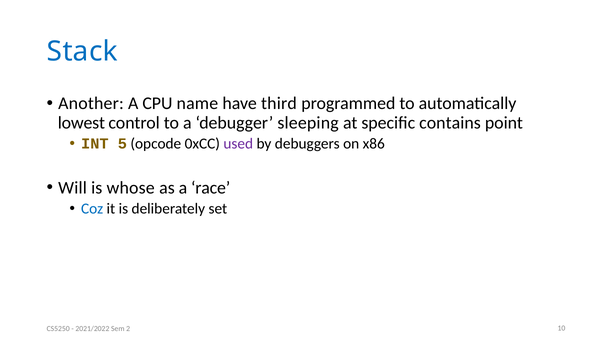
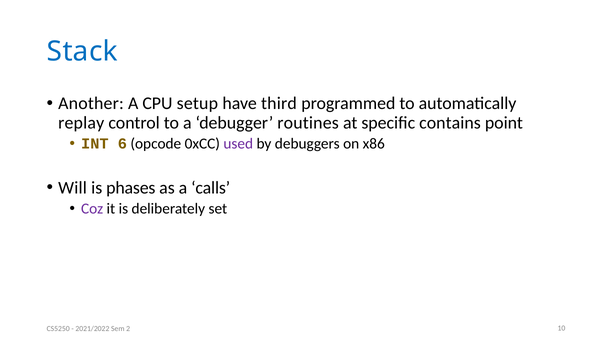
name: name -> setup
lowest: lowest -> replay
sleeping: sleeping -> routines
5: 5 -> 6
whose: whose -> phases
race: race -> calls
Coz colour: blue -> purple
